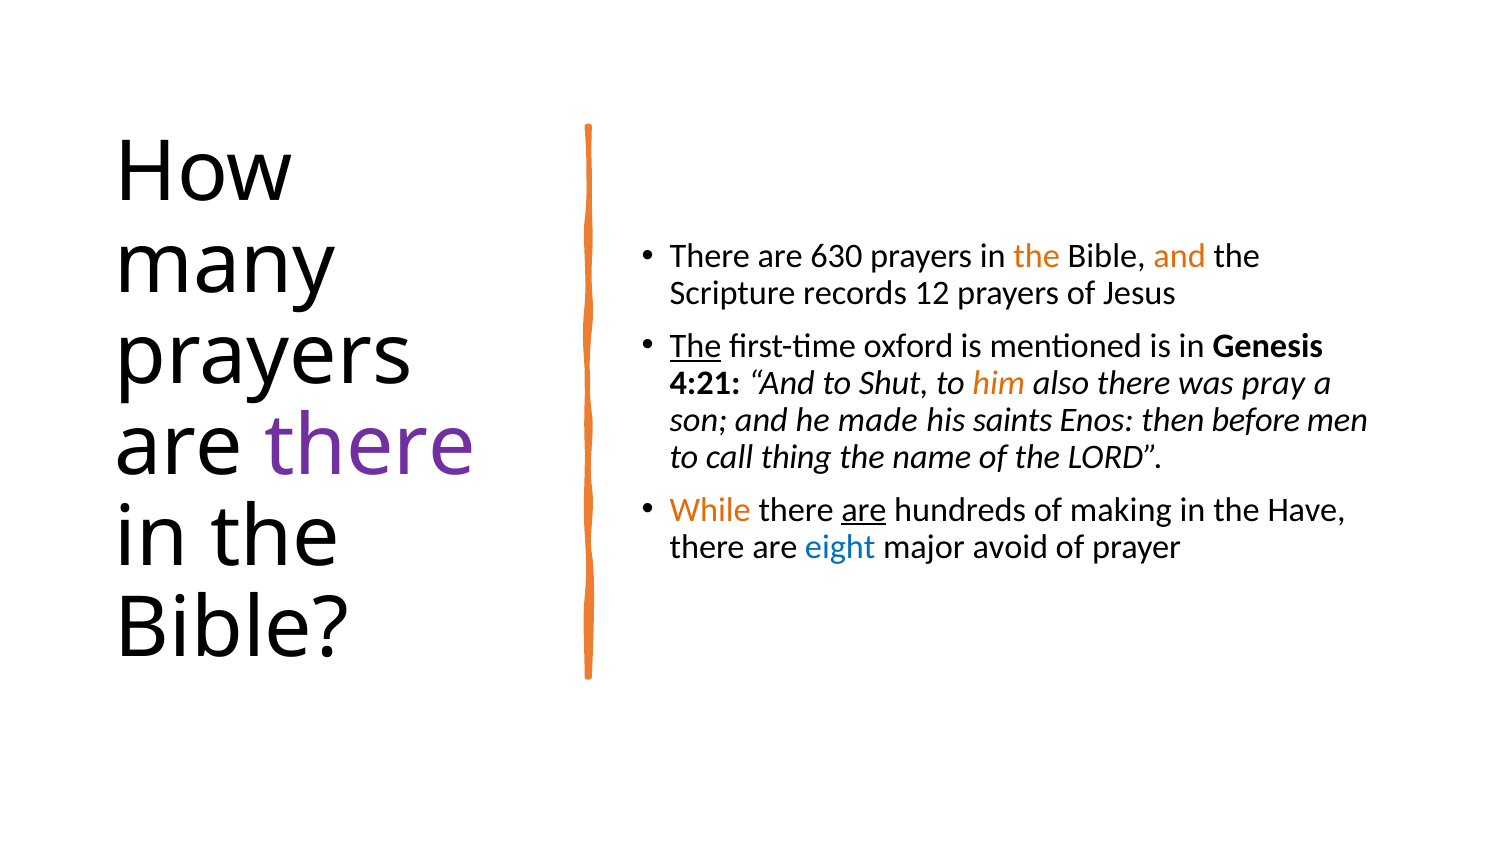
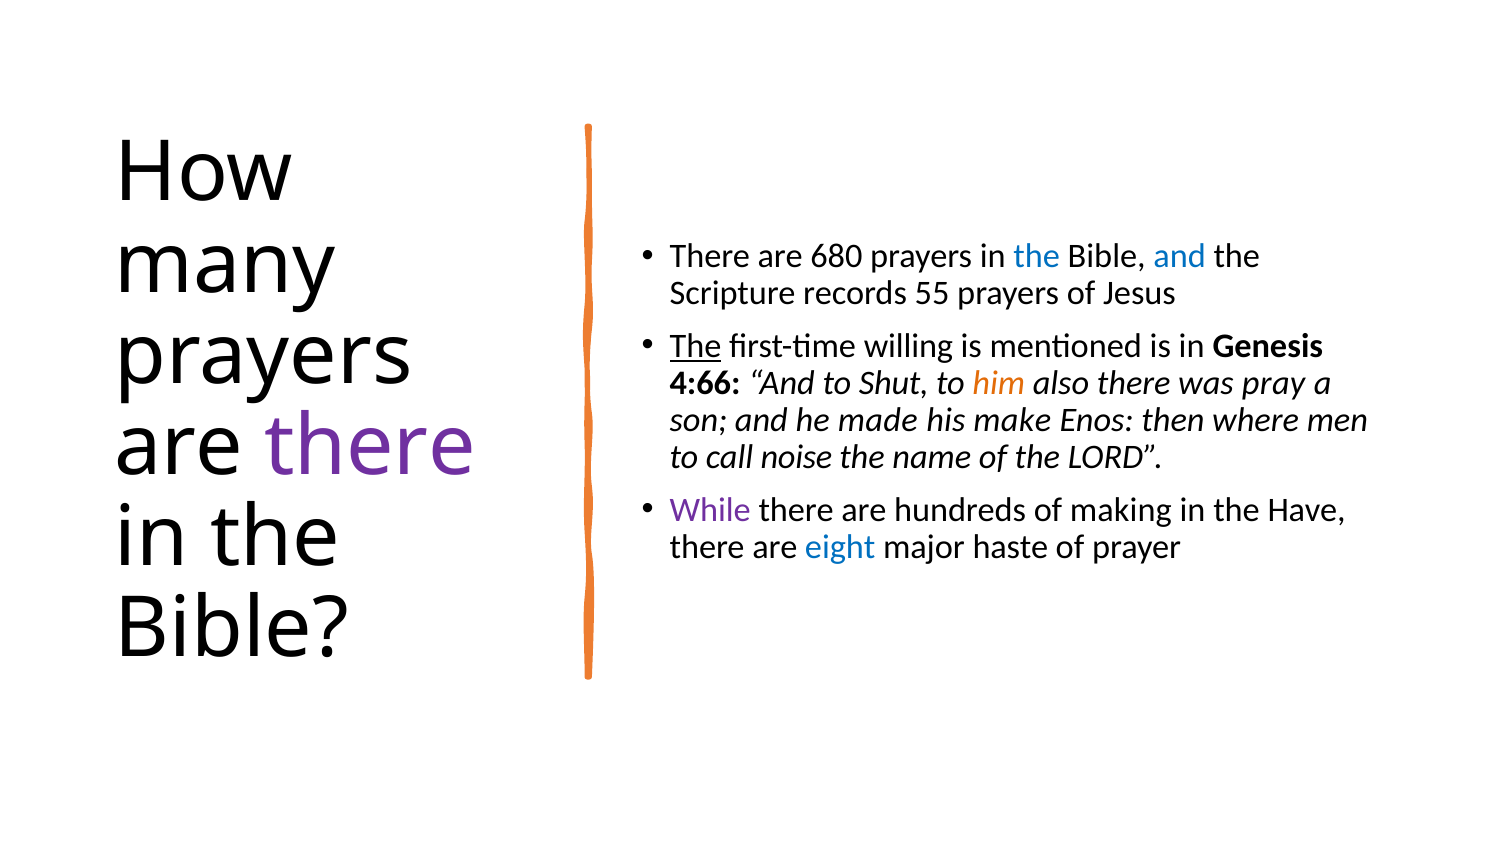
630: 630 -> 680
the at (1037, 256) colour: orange -> blue
and at (1180, 256) colour: orange -> blue
12: 12 -> 55
oxford: oxford -> willing
4:21: 4:21 -> 4:66
saints: saints -> make
before: before -> where
thing: thing -> noise
While colour: orange -> purple
are at (864, 510) underline: present -> none
avoid: avoid -> haste
